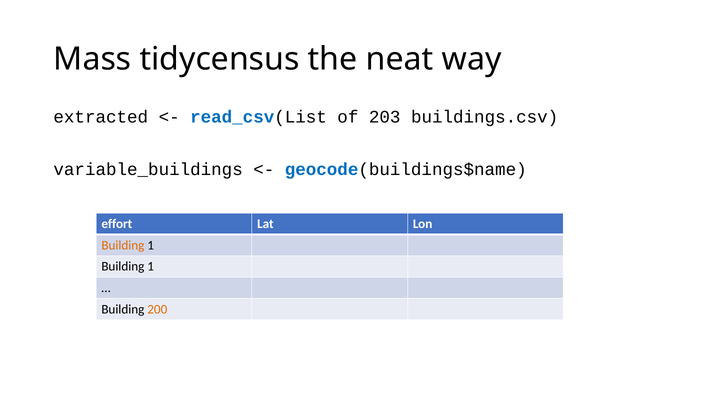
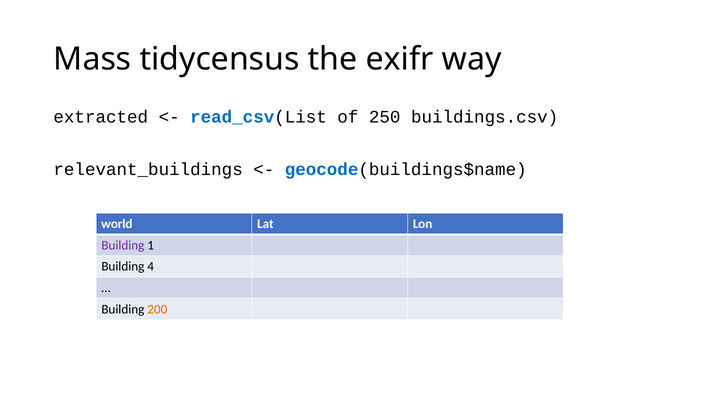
neat: neat -> exifr
203: 203 -> 250
variable_buildings: variable_buildings -> relevant_buildings
effort: effort -> world
Building at (123, 245) colour: orange -> purple
1 at (151, 266): 1 -> 4
